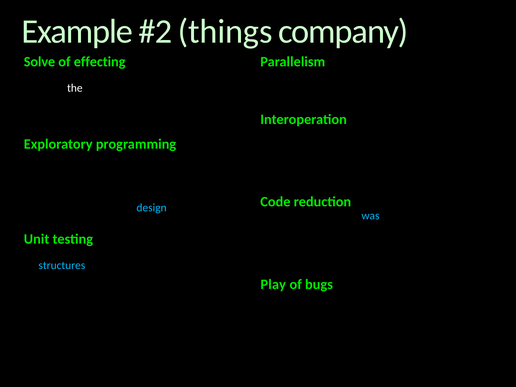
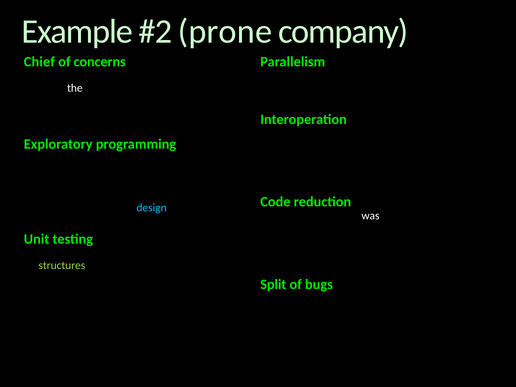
things at (225, 31): things -> prone
Solve: Solve -> Chief
of effecting: effecting -> concerns
was colour: light blue -> white
structures colour: light blue -> light green
Play at (273, 284): Play -> Split
